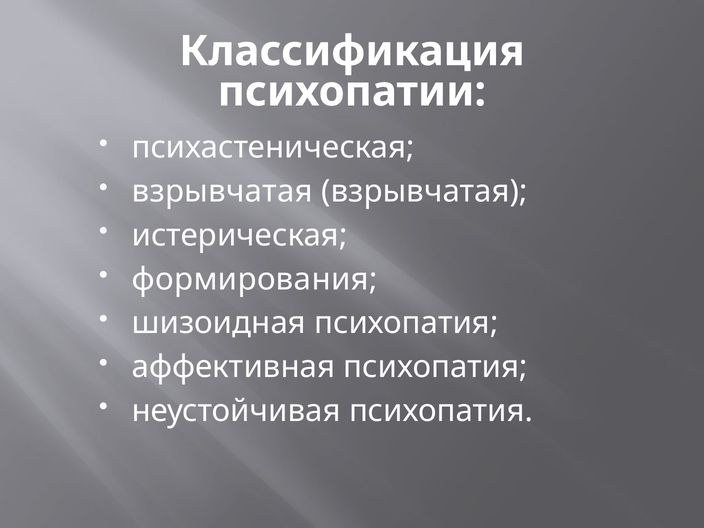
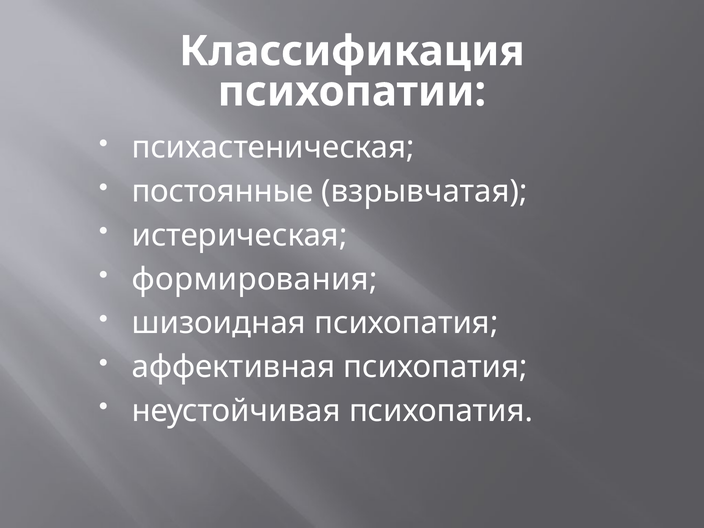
взрывчатая at (222, 192): взрывчатая -> постоянные
